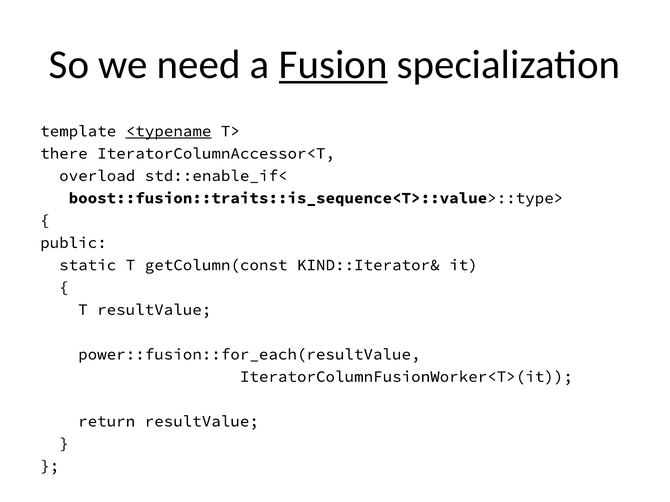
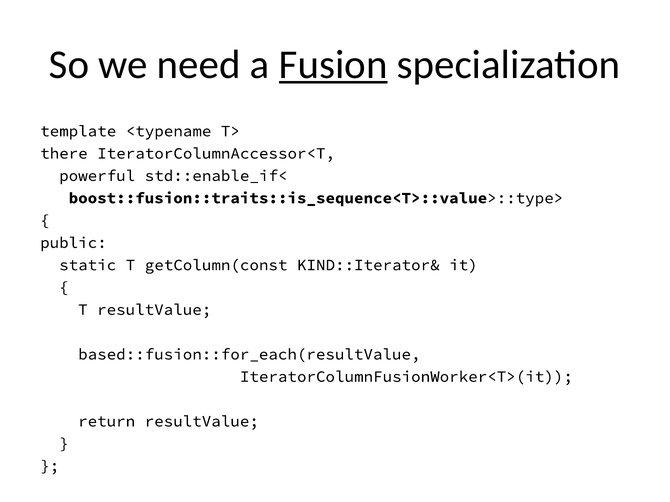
<typename underline: present -> none
overload: overload -> powerful
power::fusion::for_each(resultValue: power::fusion::for_each(resultValue -> based::fusion::for_each(resultValue
